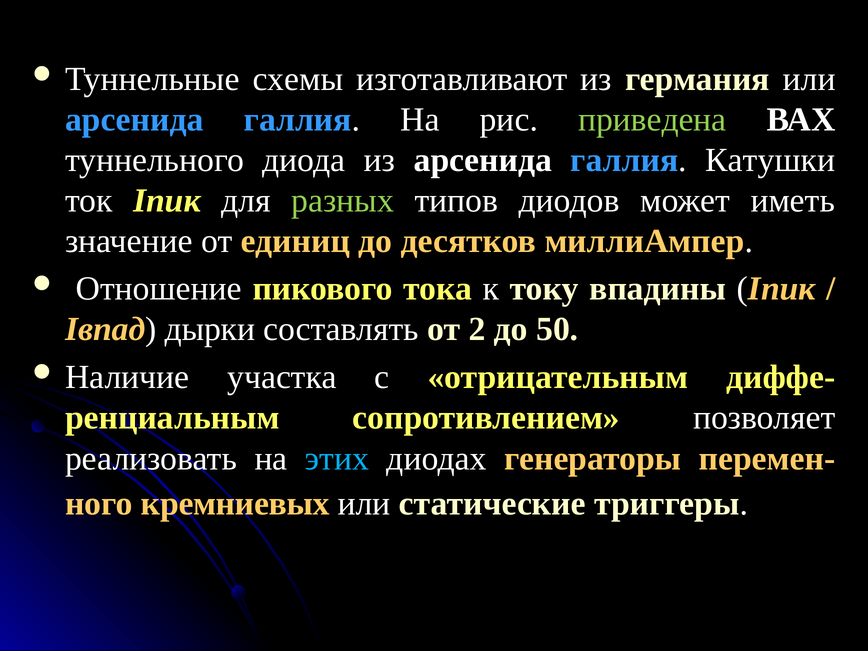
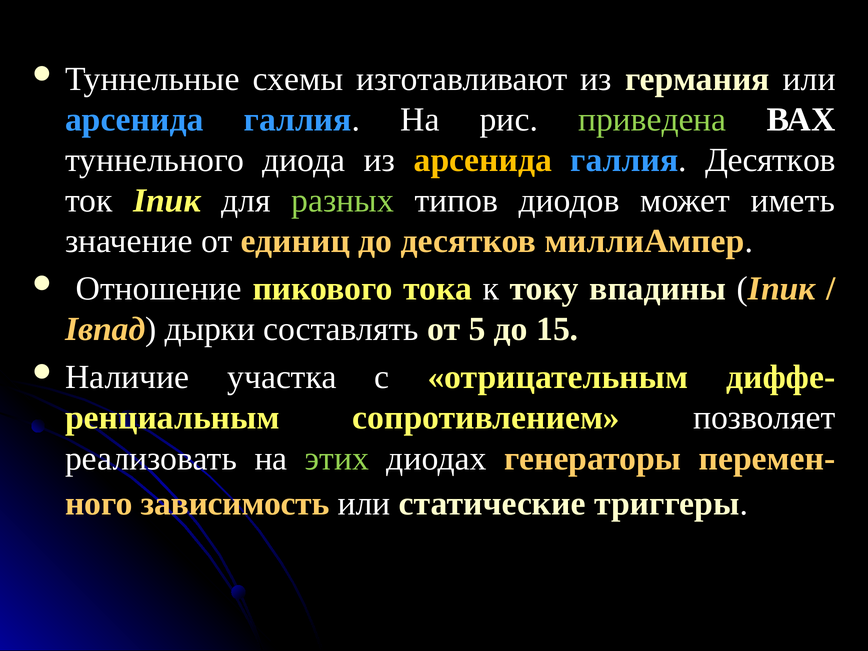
арсенида at (483, 160) colour: white -> yellow
галлия Катушки: Катушки -> Десятков
2: 2 -> 5
50: 50 -> 15
этих colour: light blue -> light green
кремниевых: кремниевых -> зависимость
